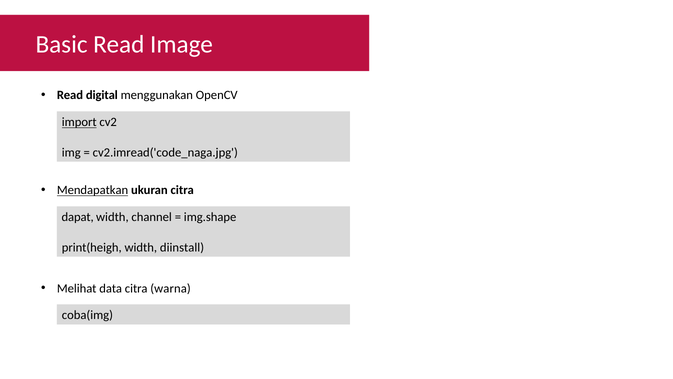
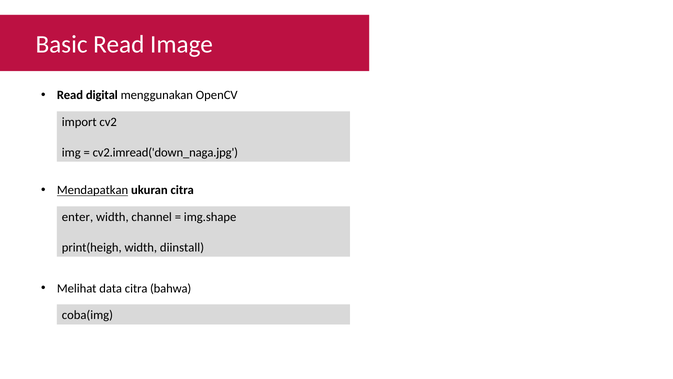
import underline: present -> none
cv2.imread('code_naga.jpg: cv2.imread('code_naga.jpg -> cv2.imread('down_naga.jpg
dapat: dapat -> enter
warna: warna -> bahwa
